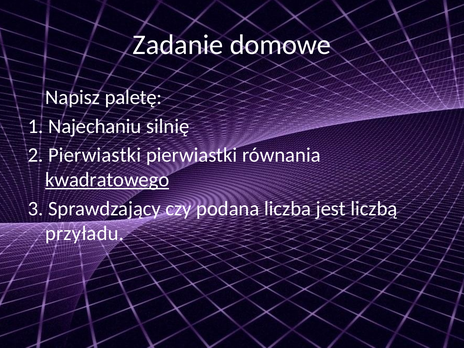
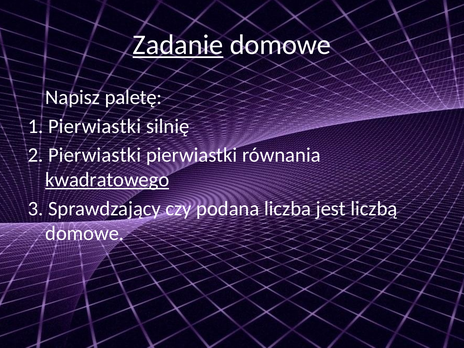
Zadanie underline: none -> present
1 Najechaniu: Najechaniu -> Pierwiastki
przyładu at (85, 233): przyładu -> domowe
